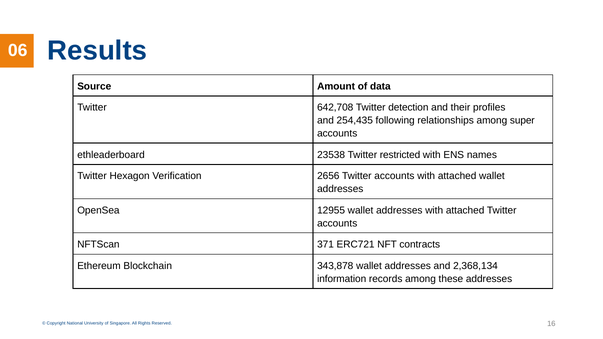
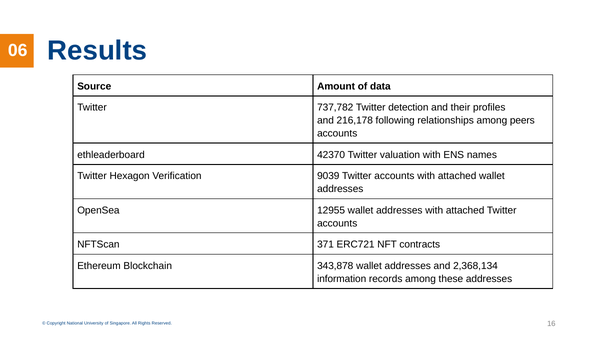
642,708: 642,708 -> 737,782
254,435: 254,435 -> 216,178
super: super -> peers
23538: 23538 -> 42370
restricted: restricted -> valuation
2656: 2656 -> 9039
